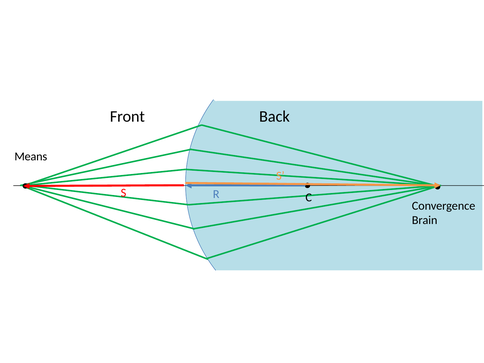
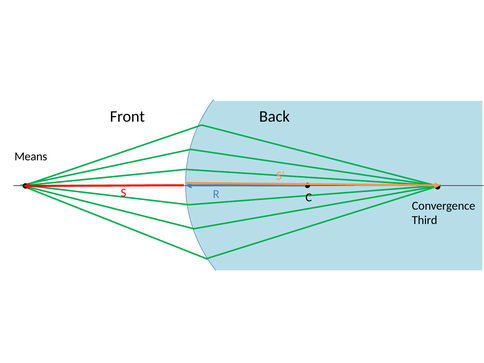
Brain: Brain -> Third
